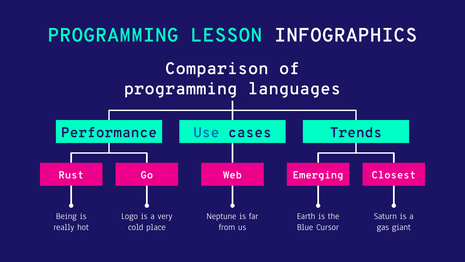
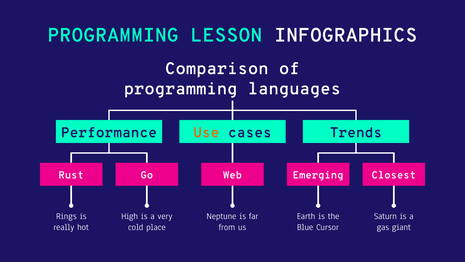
Use colour: blue -> orange
Being: Being -> Rings
Logo: Logo -> High
